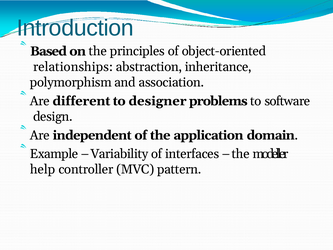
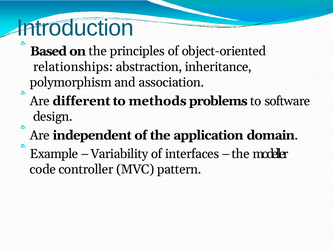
designer: designer -> methods
help: help -> code
